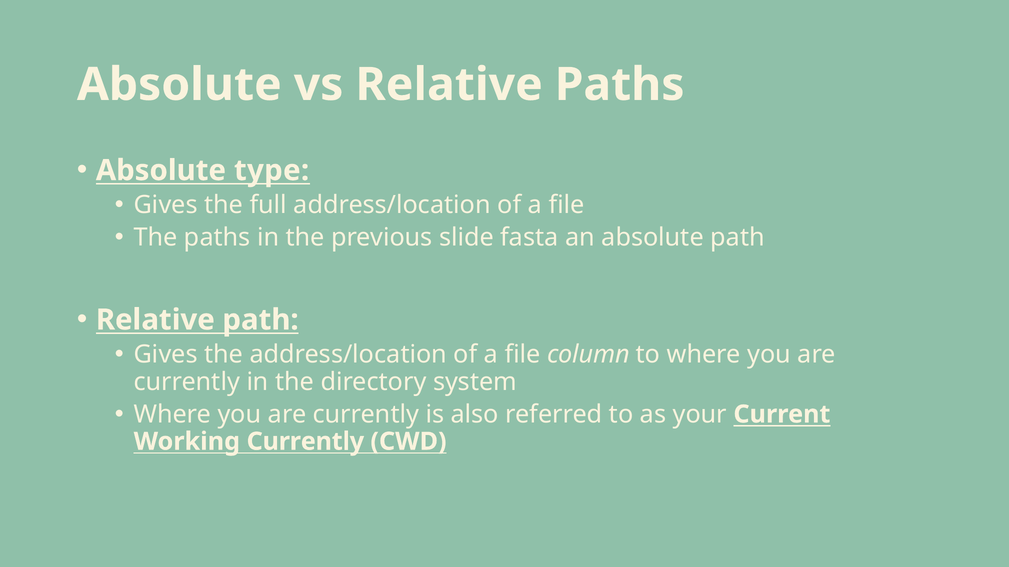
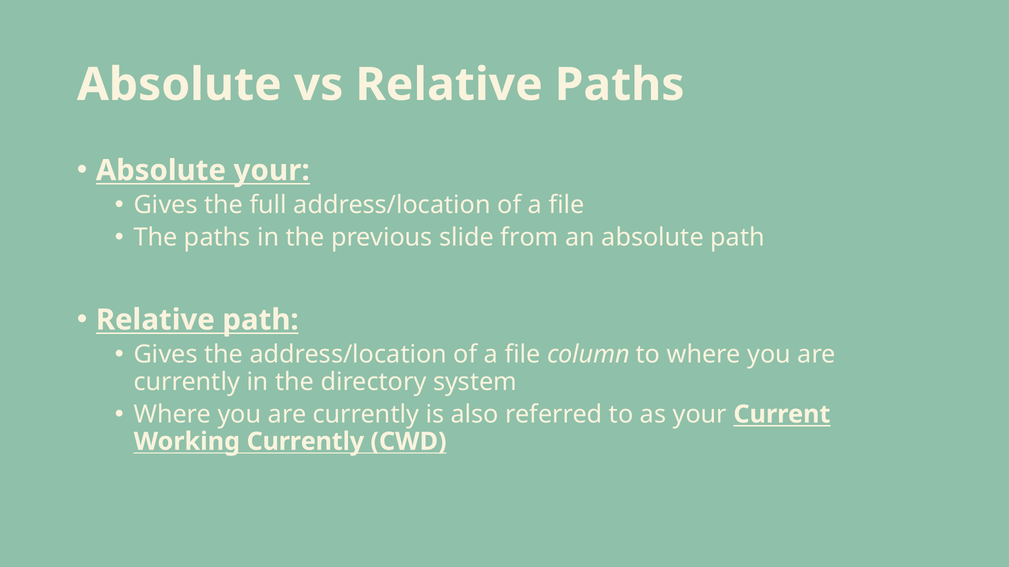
Absolute type: type -> your
fasta: fasta -> from
